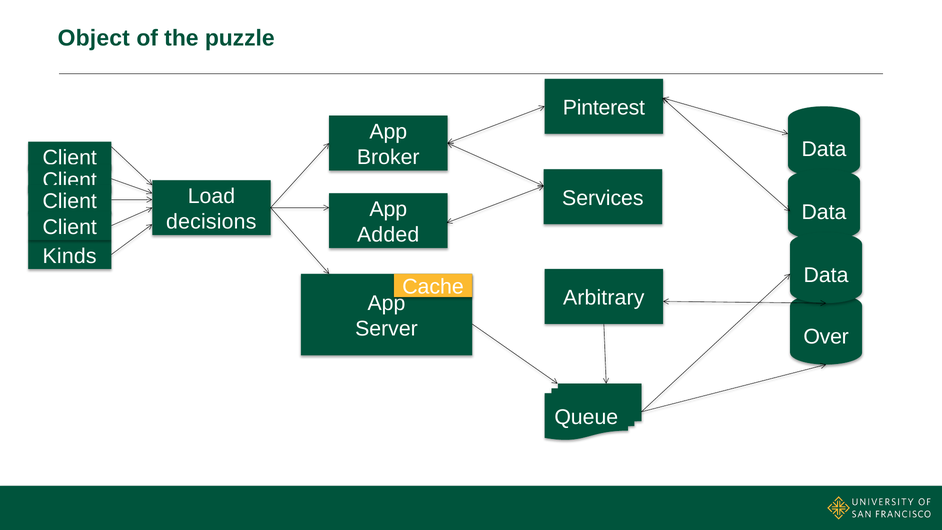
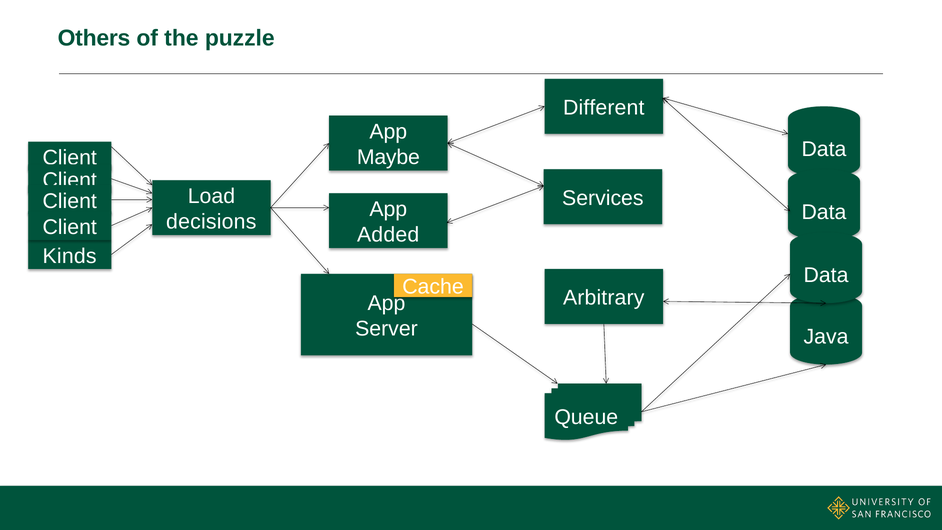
Object: Object -> Others
Pinterest: Pinterest -> Different
Broker: Broker -> Maybe
Over: Over -> Java
